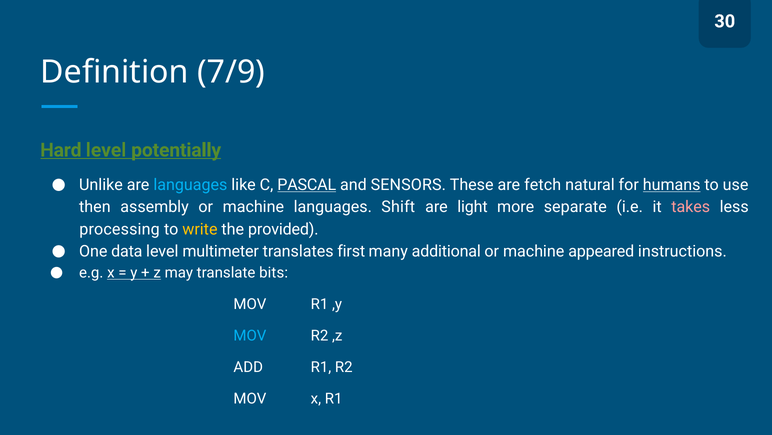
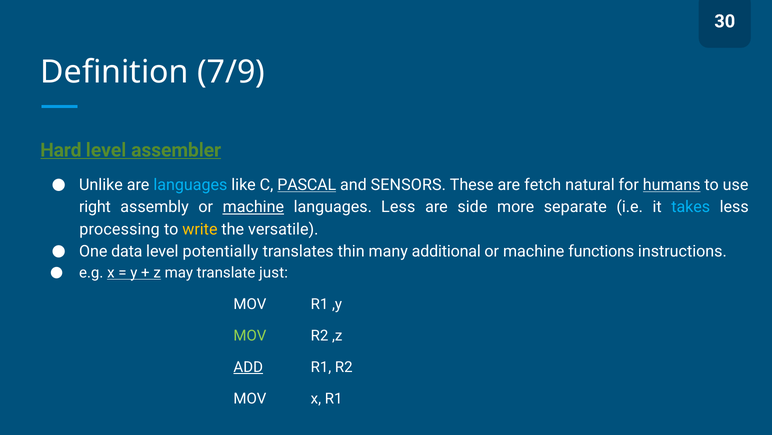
potentially: potentially -> assembler
then: then -> right
machine at (253, 207) underline: none -> present
languages Shift: Shift -> Less
light: light -> side
takes colour: pink -> light blue
provided: provided -> versatile
multimeter: multimeter -> potentially
first: first -> thin
appeared: appeared -> functions
bits: bits -> just
MOV at (250, 335) colour: light blue -> light green
ADD underline: none -> present
